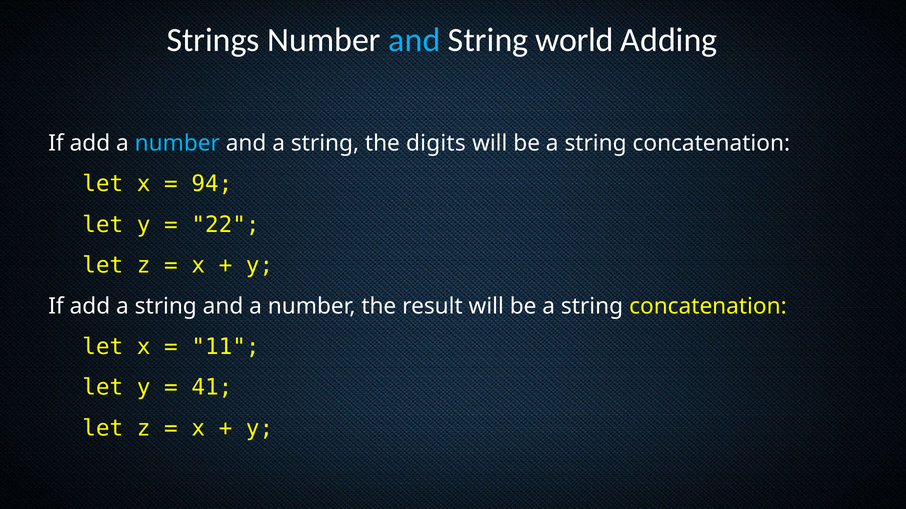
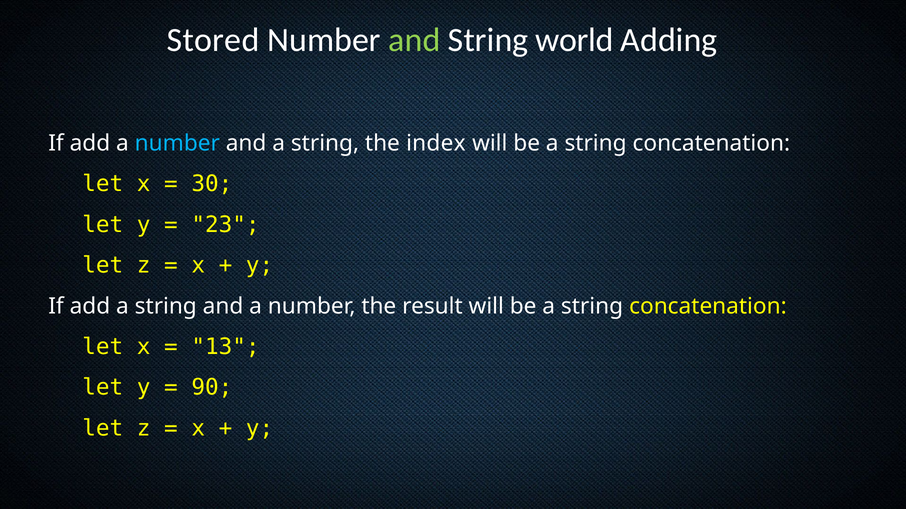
Strings: Strings -> Stored
and at (414, 40) colour: light blue -> light green
digits: digits -> index
94: 94 -> 30
22: 22 -> 23
11: 11 -> 13
41: 41 -> 90
